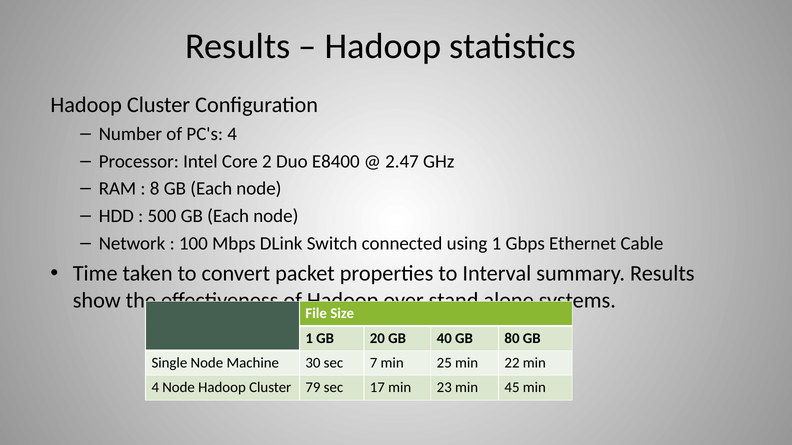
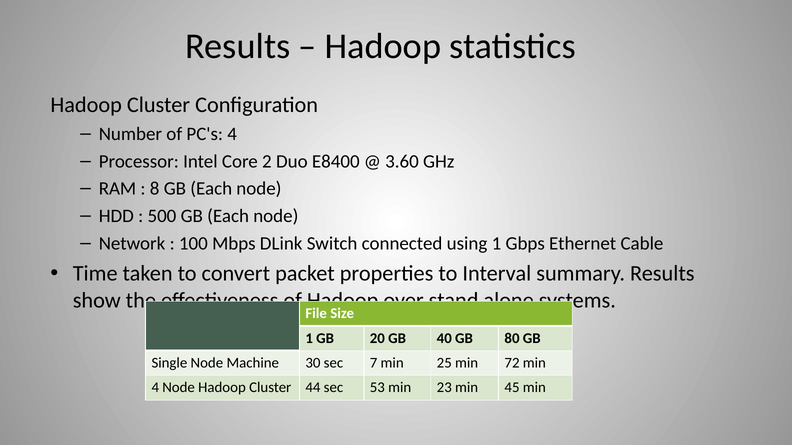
2.47: 2.47 -> 3.60
22: 22 -> 72
79: 79 -> 44
17: 17 -> 53
